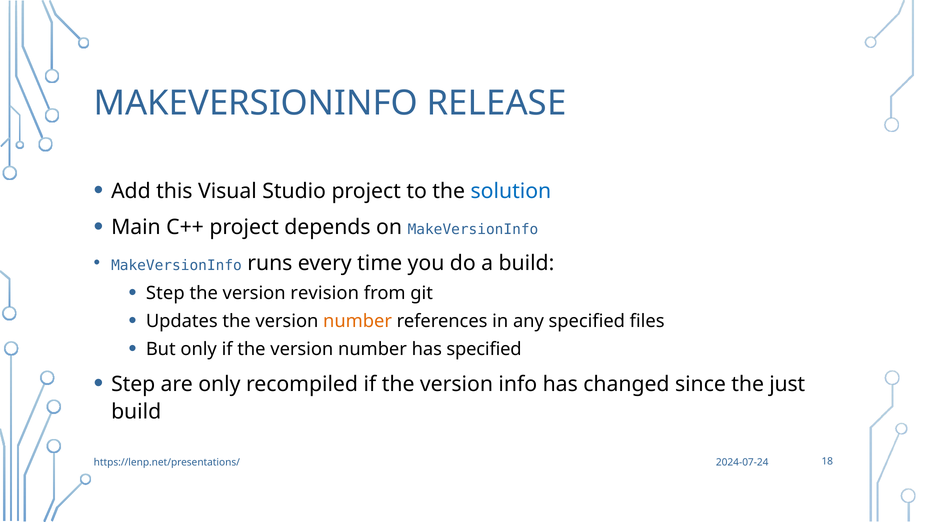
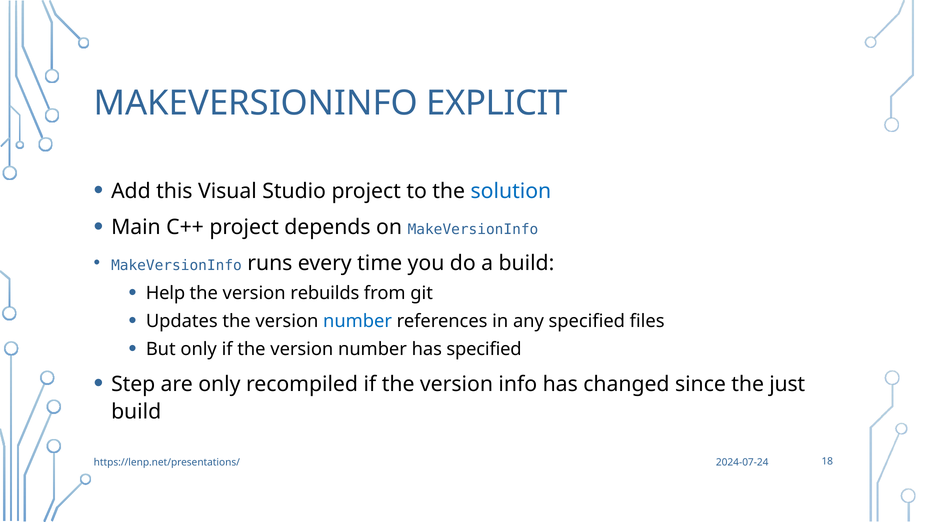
RELEASE: RELEASE -> EXPLICIT
Step at (165, 293): Step -> Help
revision: revision -> rebuilds
number at (358, 321) colour: orange -> blue
